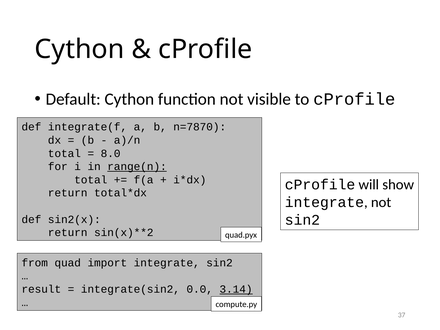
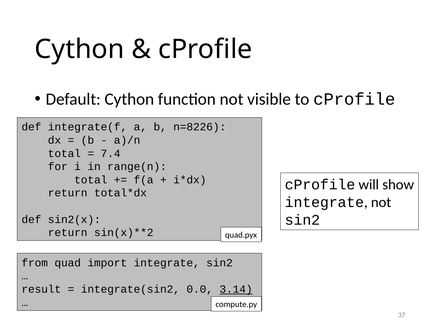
n=7870: n=7870 -> n=8226
8.0: 8.0 -> 7.4
range(n underline: present -> none
